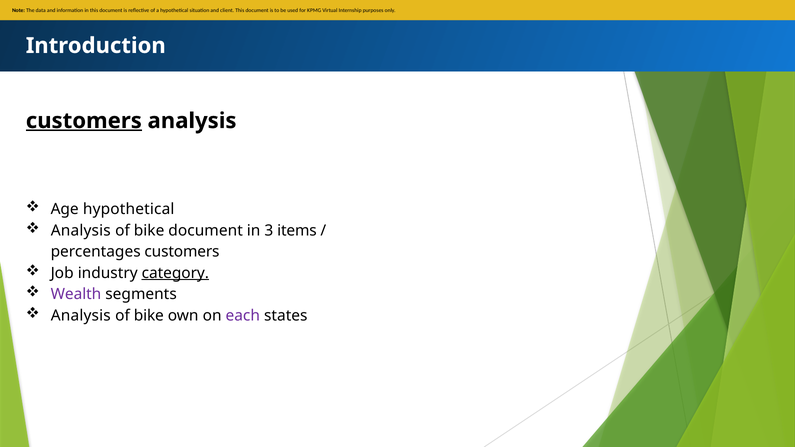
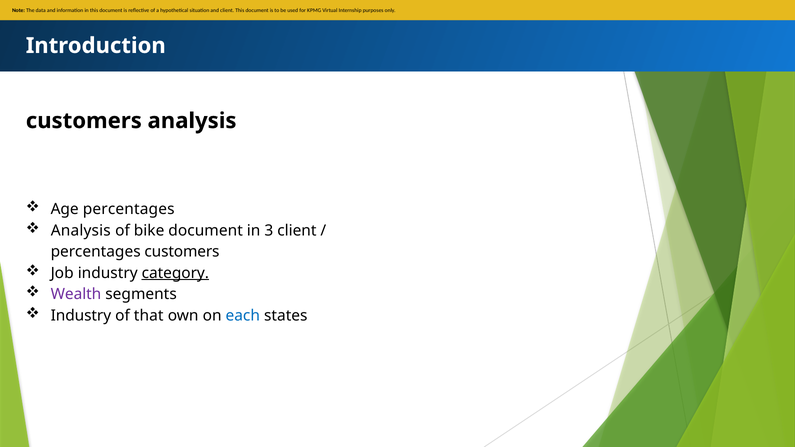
customers at (84, 121) underline: present -> none
Age hypothetical: hypothetical -> percentages
3 items: items -> client
Analysis at (81, 316): Analysis -> Industry
bike at (149, 316): bike -> that
each colour: purple -> blue
